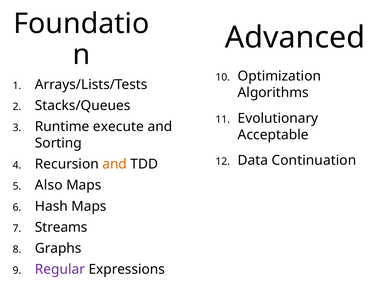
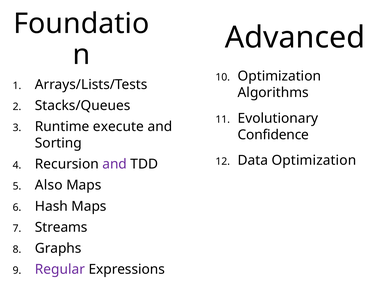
Acceptable: Acceptable -> Confidence
Data Continuation: Continuation -> Optimization
and at (115, 164) colour: orange -> purple
